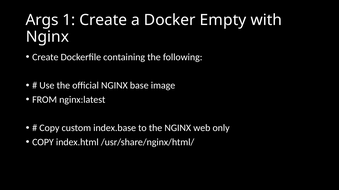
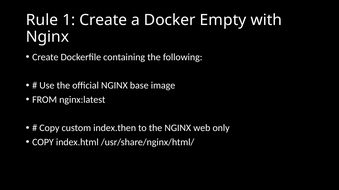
Args: Args -> Rule
index.base: index.base -> index.then
